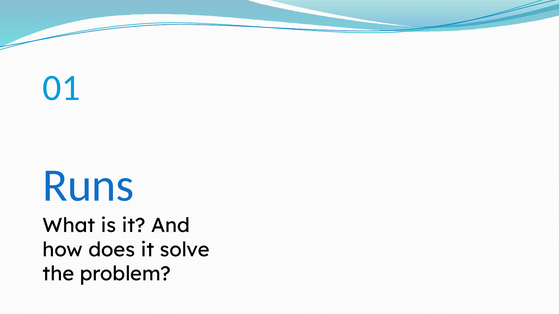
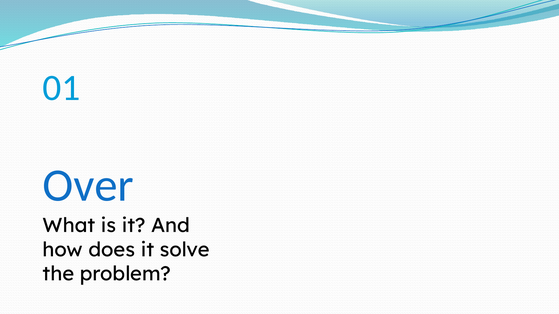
Runs: Runs -> Over
